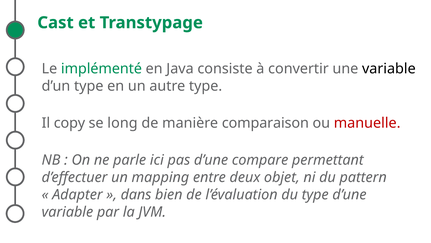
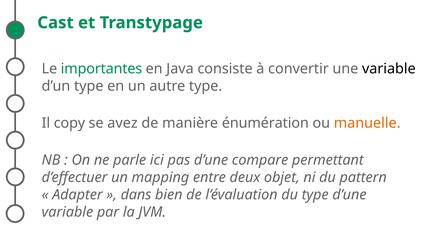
implémenté: implémenté -> importantes
long: long -> avez
comparaison: comparaison -> énumération
manuelle colour: red -> orange
